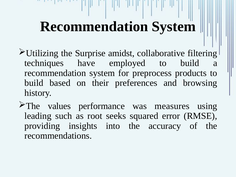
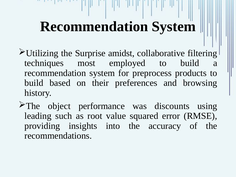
have: have -> most
values: values -> object
measures: measures -> discounts
seeks: seeks -> value
